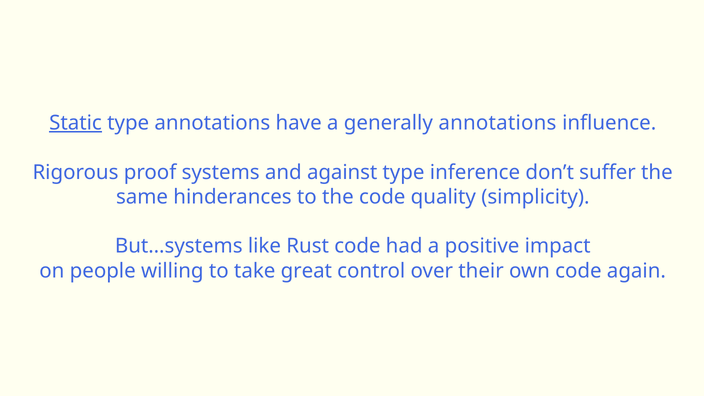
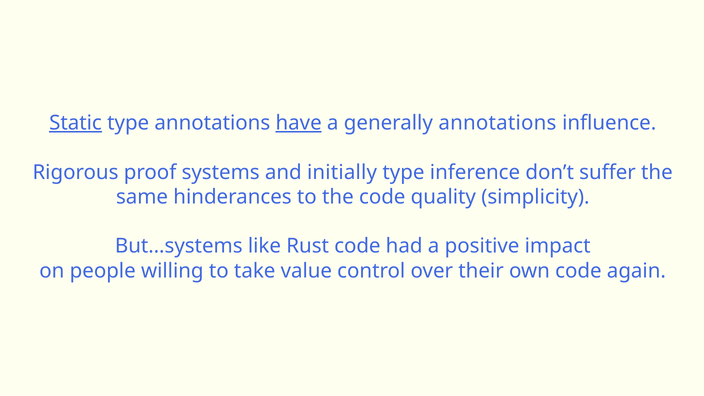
have underline: none -> present
against: against -> initially
great: great -> value
